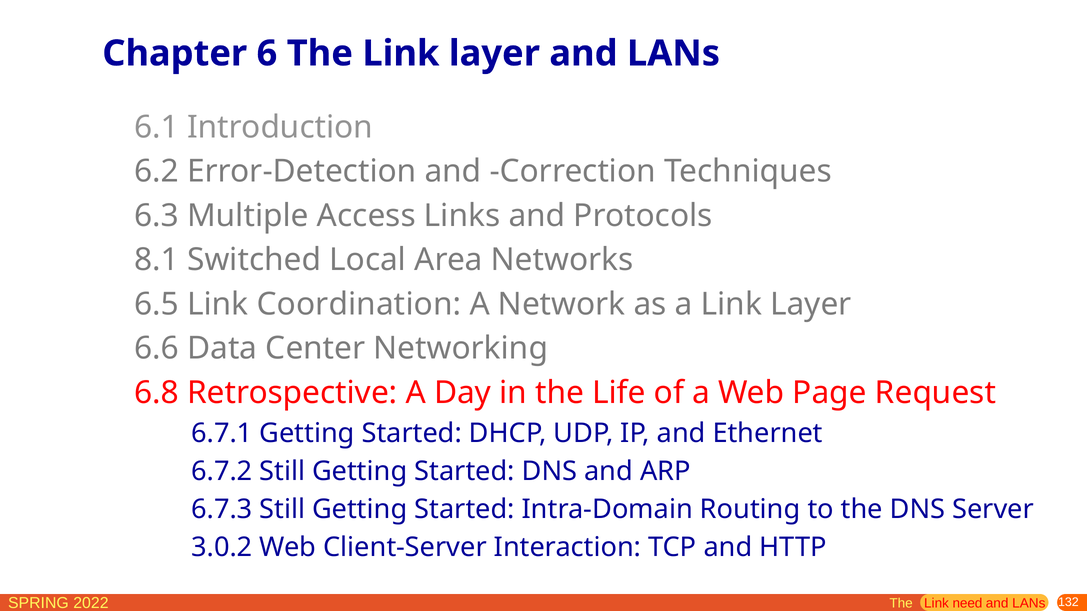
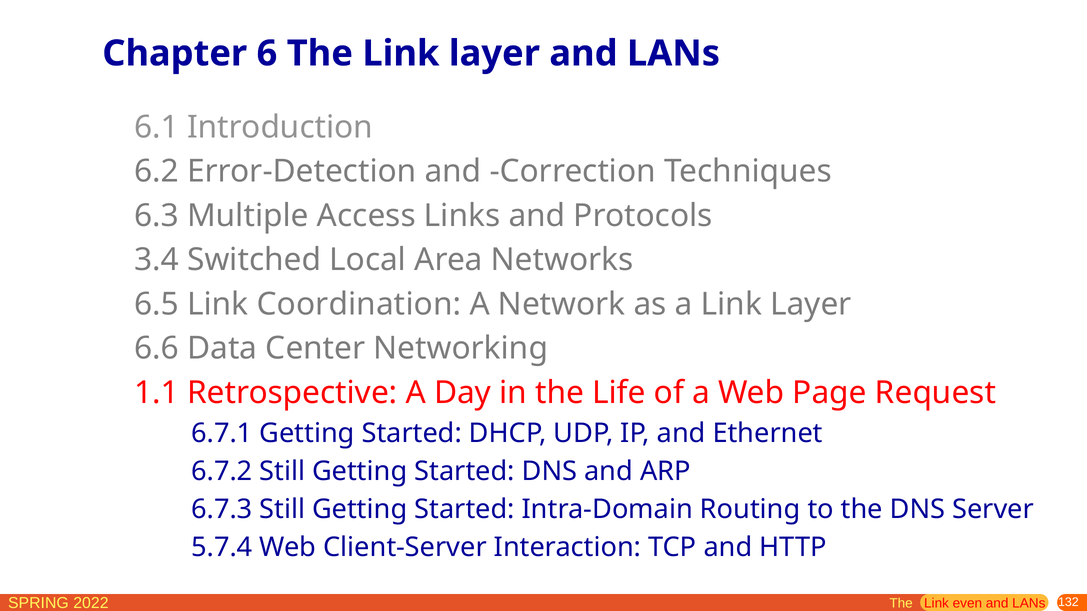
8.1: 8.1 -> 3.4
6.8: 6.8 -> 1.1
3.0.2: 3.0.2 -> 5.7.4
need: need -> even
